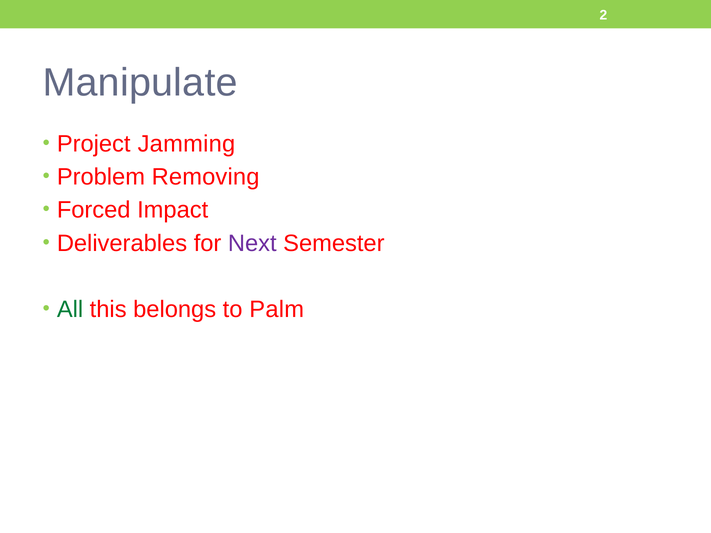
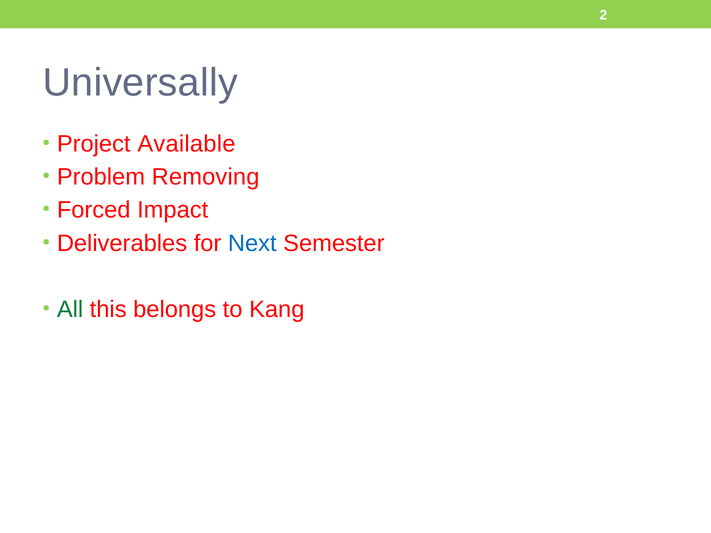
Manipulate: Manipulate -> Universally
Jamming: Jamming -> Available
Next colour: purple -> blue
Palm: Palm -> Kang
